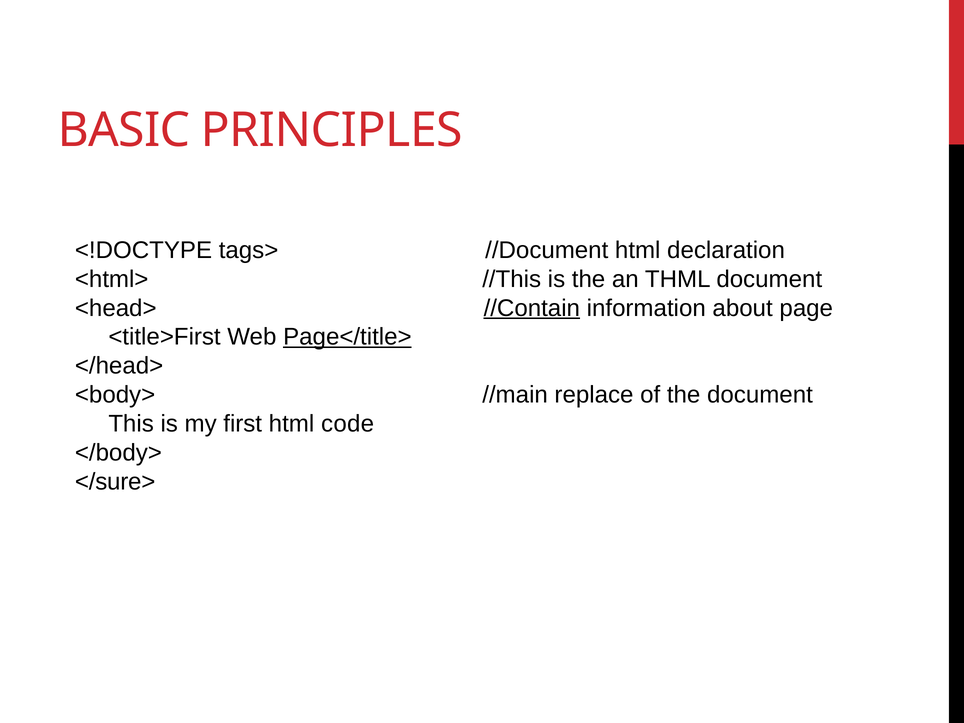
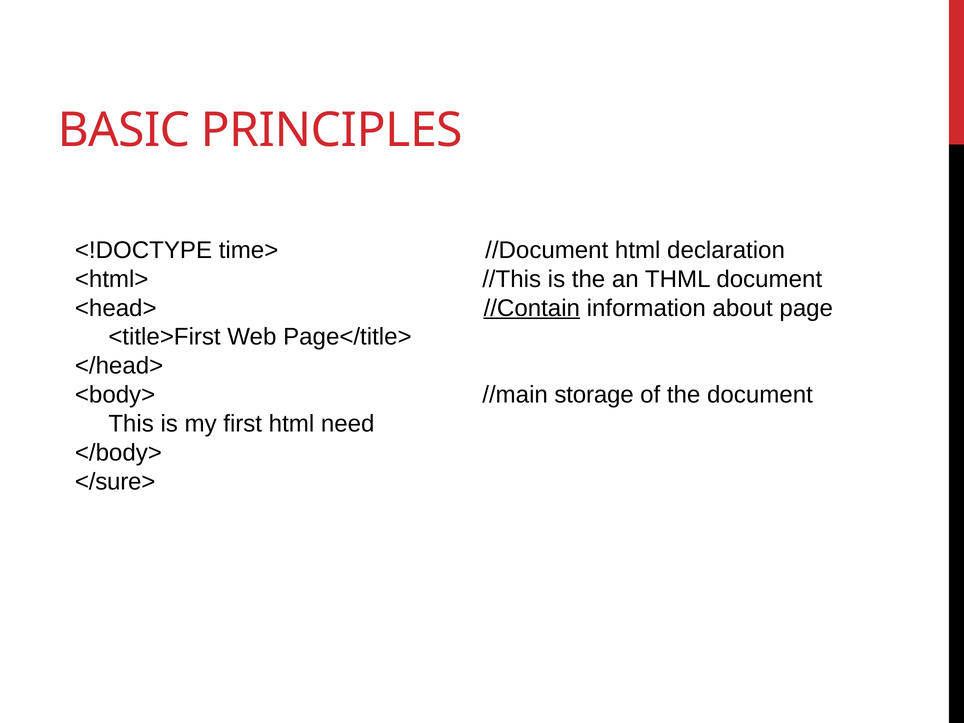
tags>: tags> -> time>
Page</title> underline: present -> none
replace: replace -> storage
code: code -> need
